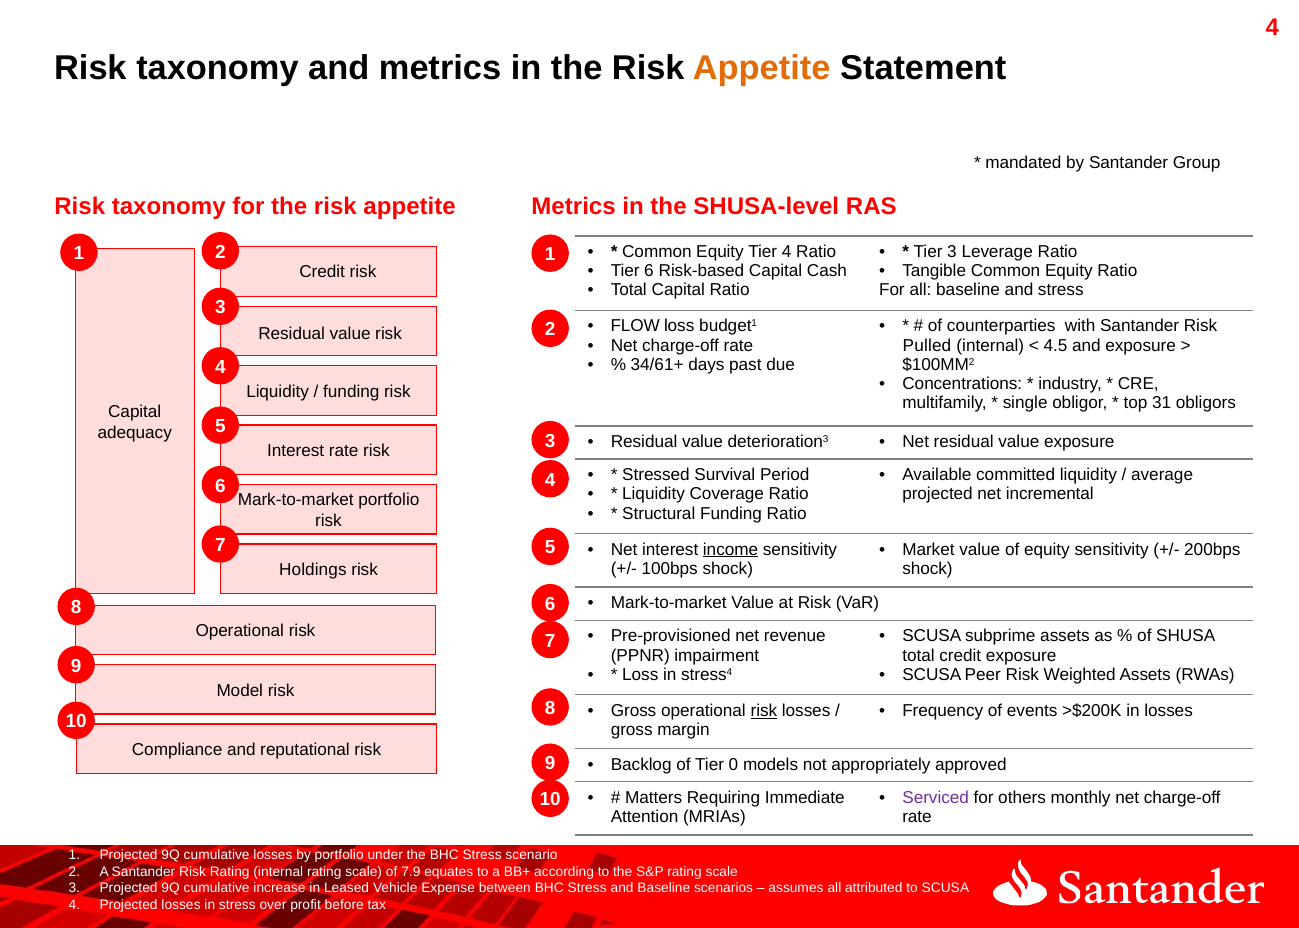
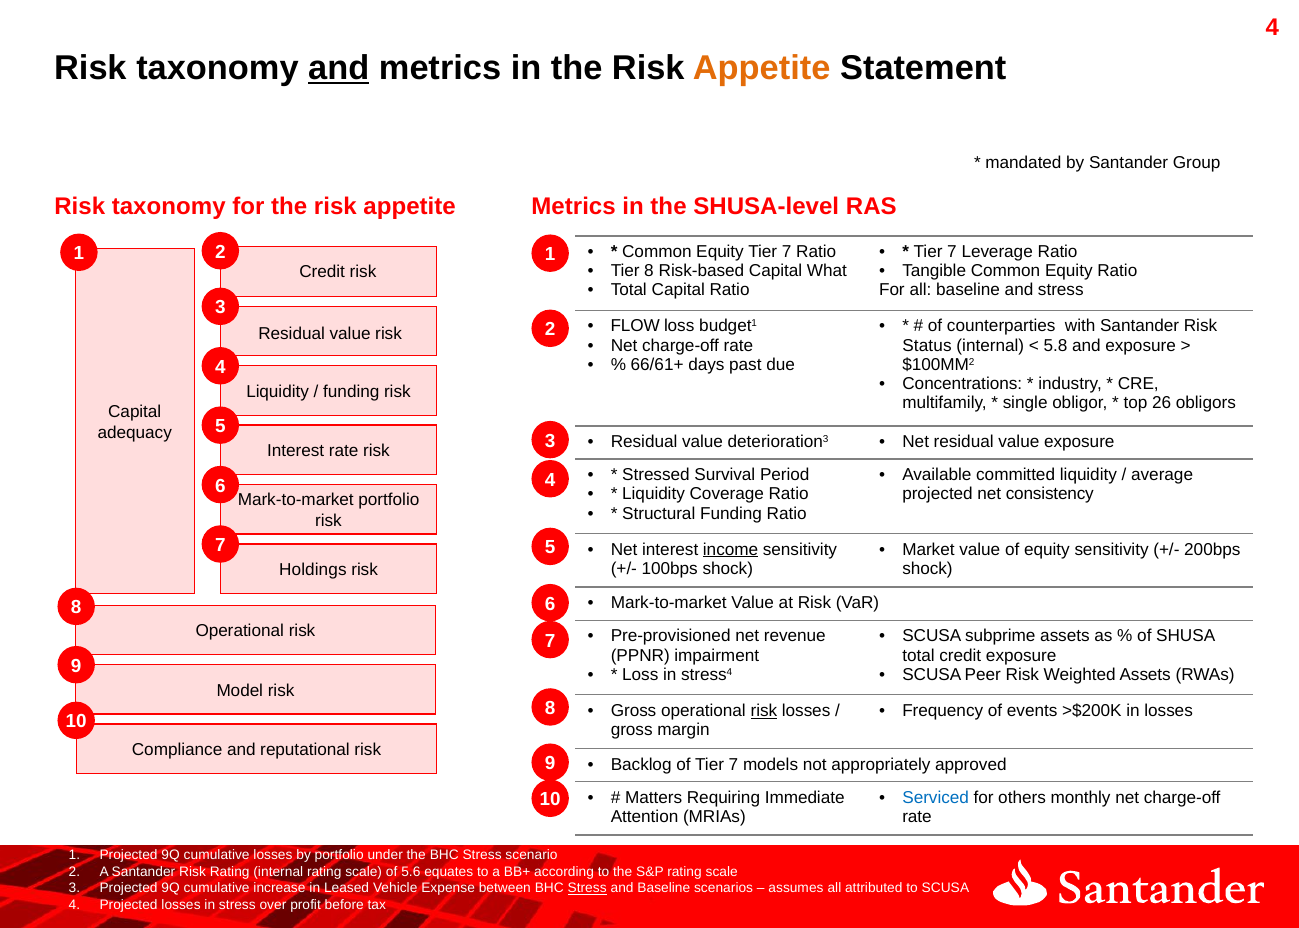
and at (339, 69) underline: none -> present
Equity Tier 4: 4 -> 7
3 at (952, 252): 3 -> 7
Tier 6: 6 -> 8
Cash: Cash -> What
Pulled: Pulled -> Status
4.5: 4.5 -> 5.8
34/61+: 34/61+ -> 66/61+
31: 31 -> 26
incremental: incremental -> consistency
of Tier 0: 0 -> 7
Serviced colour: purple -> blue
7.9: 7.9 -> 5.6
Stress at (587, 888) underline: none -> present
